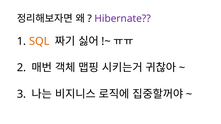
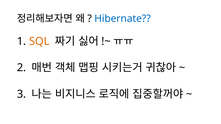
Hibernate colour: purple -> blue
